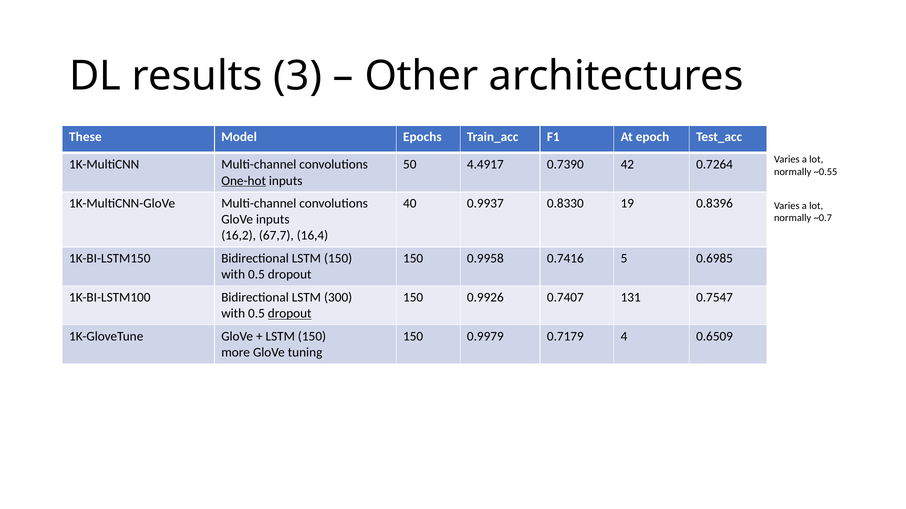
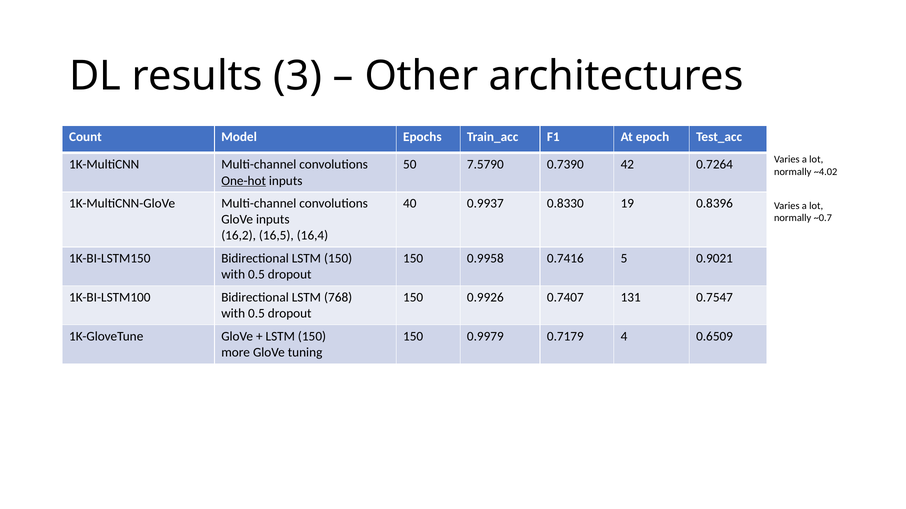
These: These -> Count
4.4917: 4.4917 -> 7.5790
~0.55: ~0.55 -> ~4.02
67,7: 67,7 -> 16,5
0.6985: 0.6985 -> 0.9021
300: 300 -> 768
dropout at (290, 314) underline: present -> none
